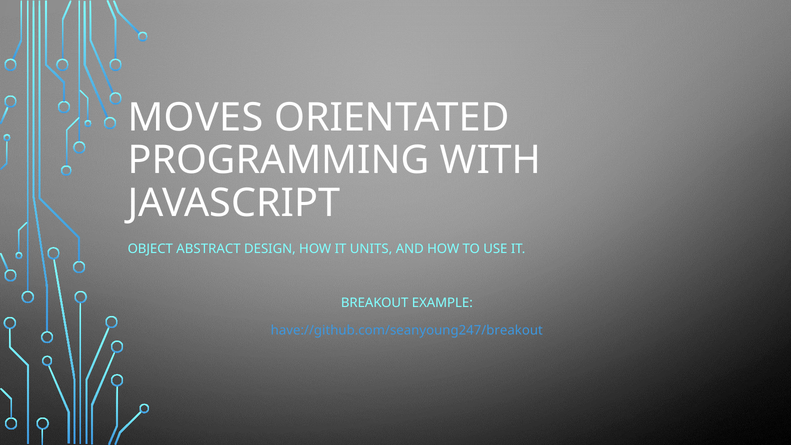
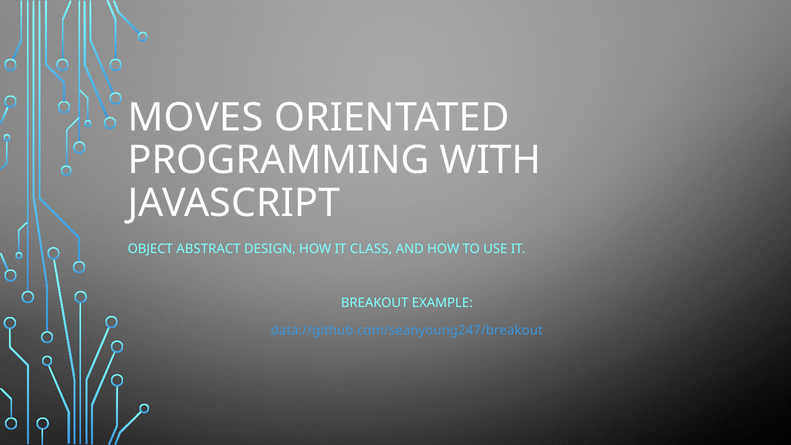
UNITS: UNITS -> CLASS
have://github.com/seanyoung247/breakout: have://github.com/seanyoung247/breakout -> data://github.com/seanyoung247/breakout
